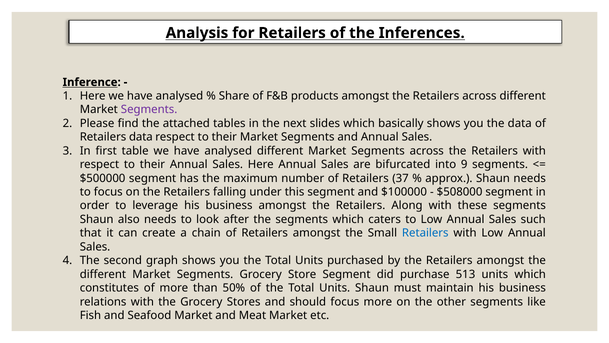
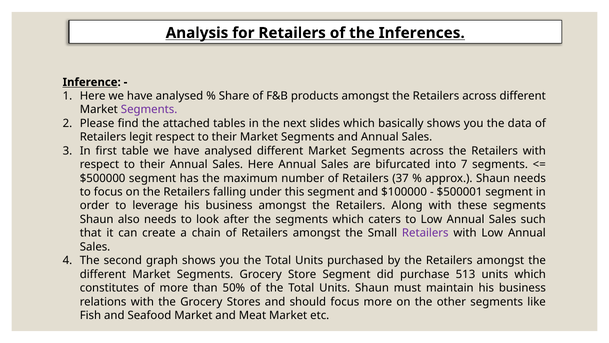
Retailers data: data -> legit
9: 9 -> 7
$508000: $508000 -> $500001
Retailers at (425, 233) colour: blue -> purple
